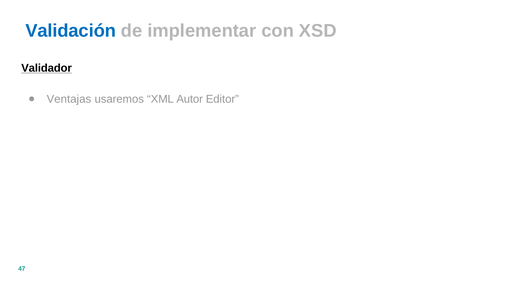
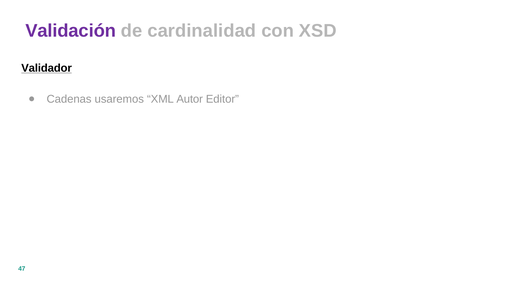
Validación colour: blue -> purple
implementar: implementar -> cardinalidad
Ventajas: Ventajas -> Cadenas
